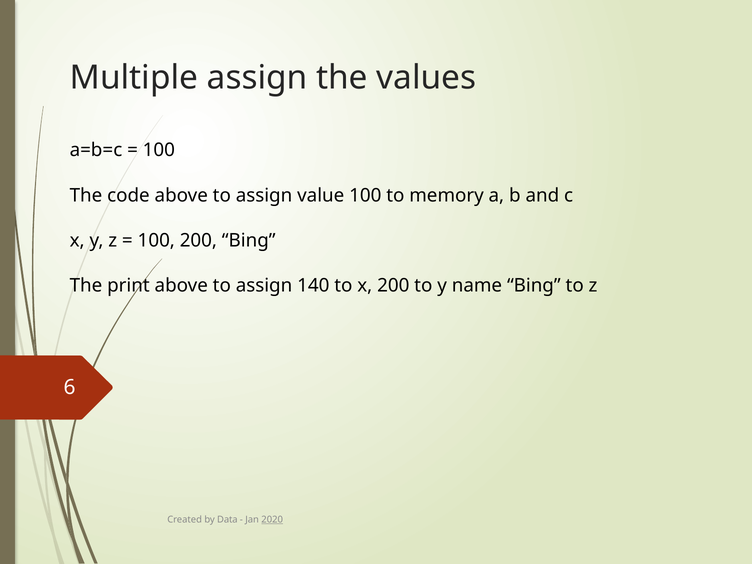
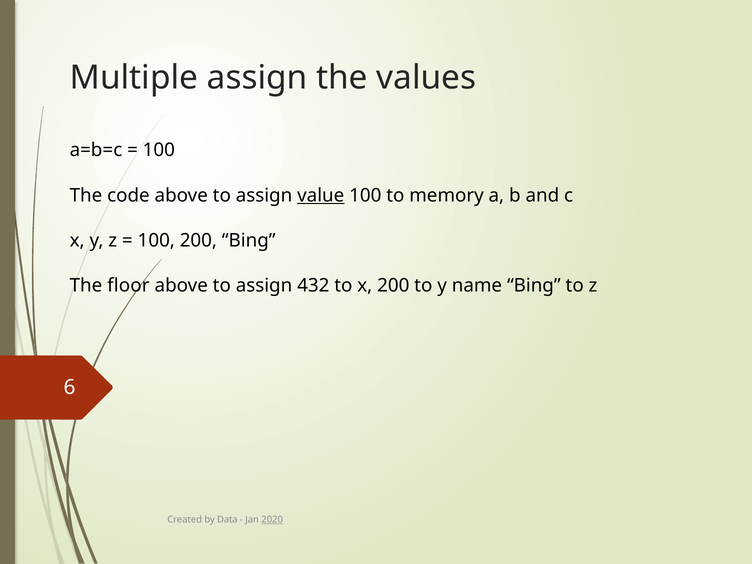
value underline: none -> present
print: print -> floor
140: 140 -> 432
